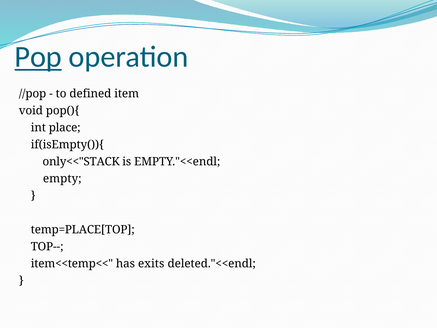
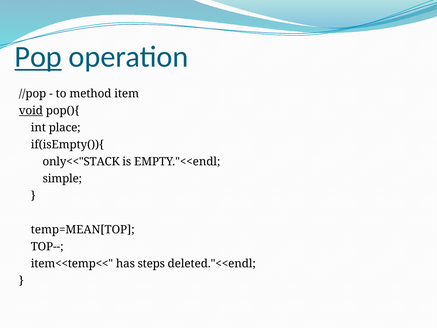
defined: defined -> method
void underline: none -> present
empty: empty -> simple
temp=PLACE[TOP: temp=PLACE[TOP -> temp=MEAN[TOP
exits: exits -> steps
